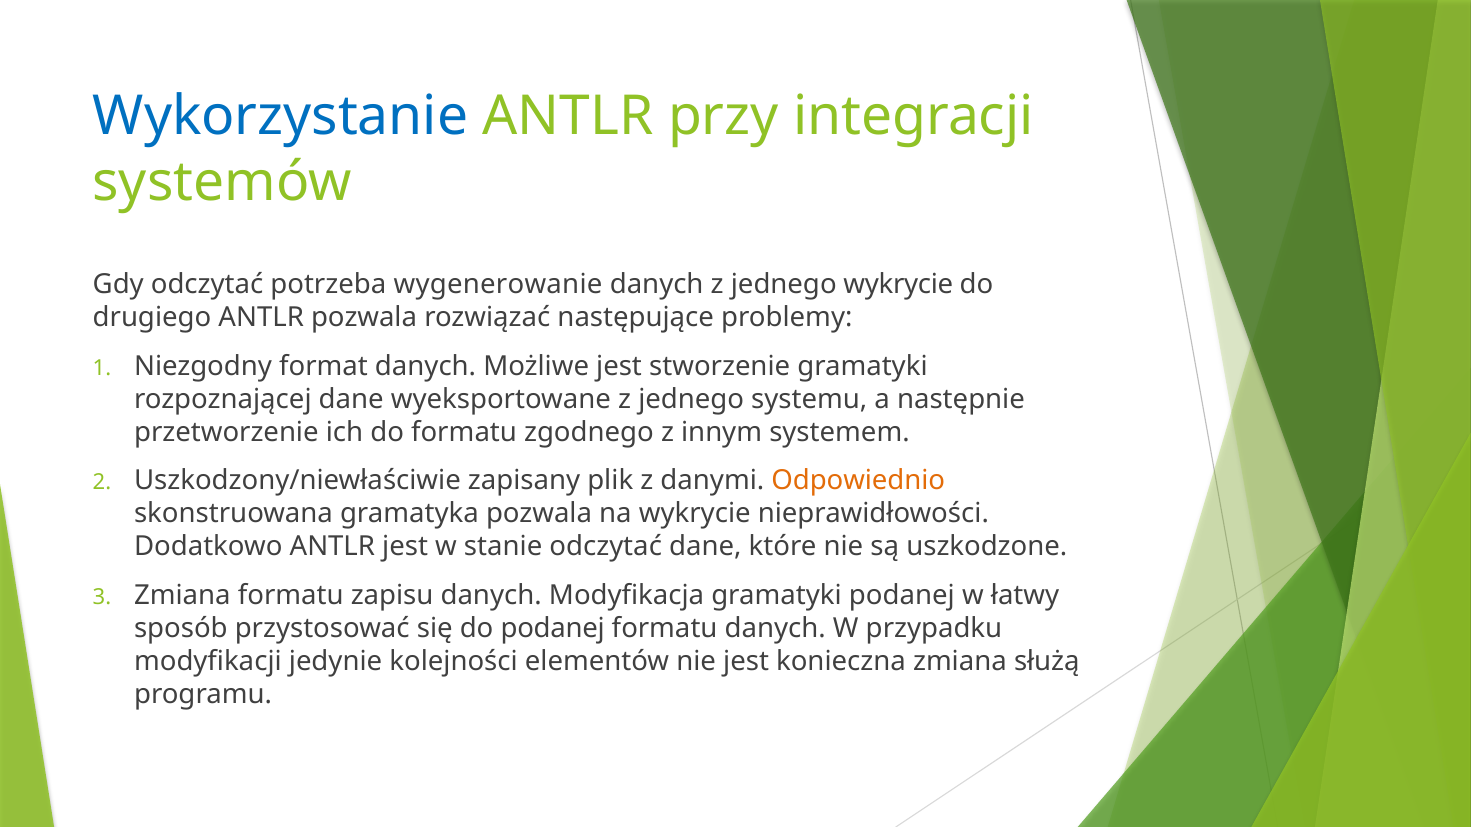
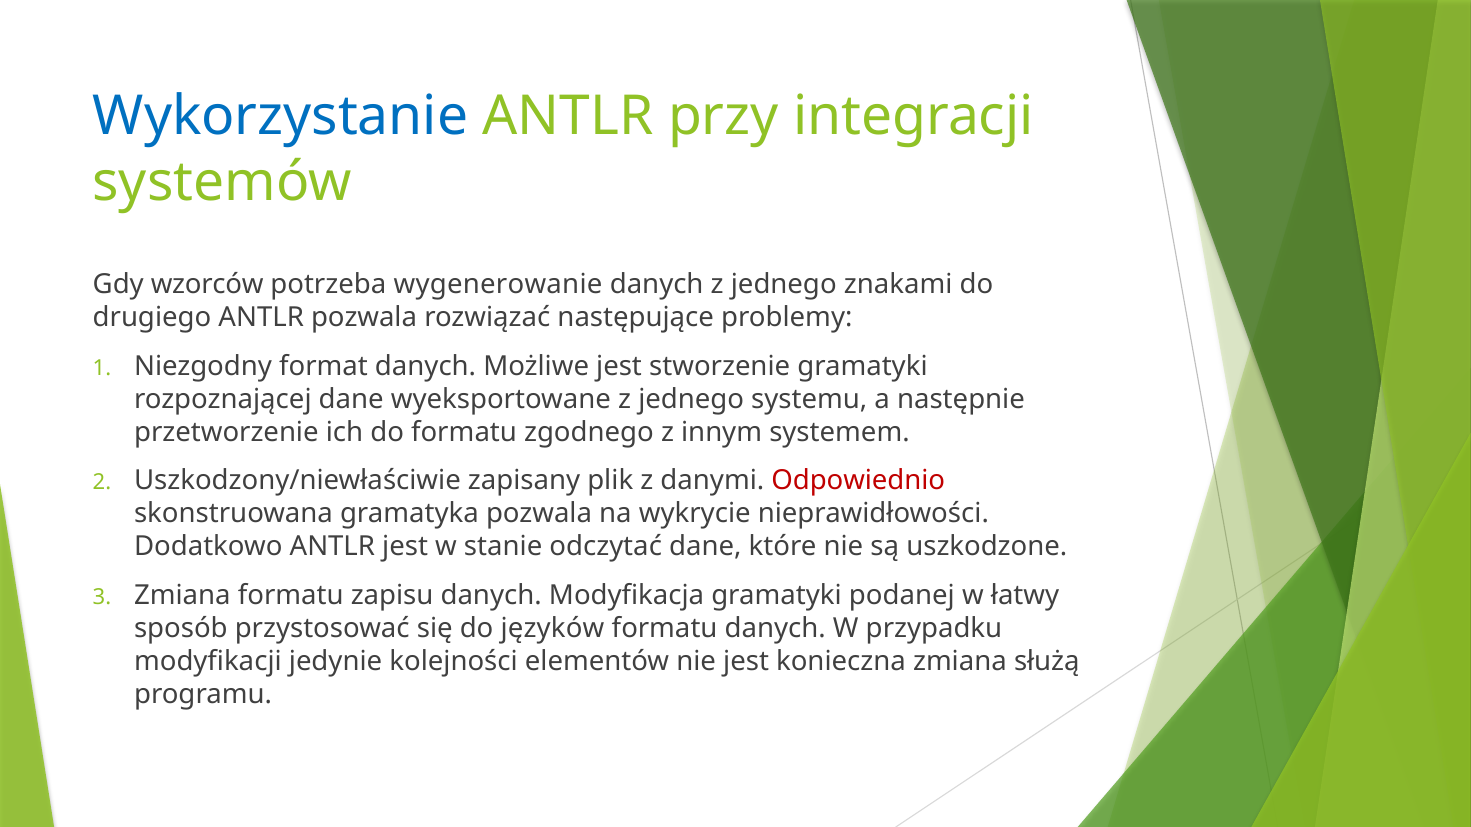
Gdy odczytać: odczytać -> wzorców
jednego wykrycie: wykrycie -> znakami
Odpowiednio colour: orange -> red
do podanej: podanej -> języków
